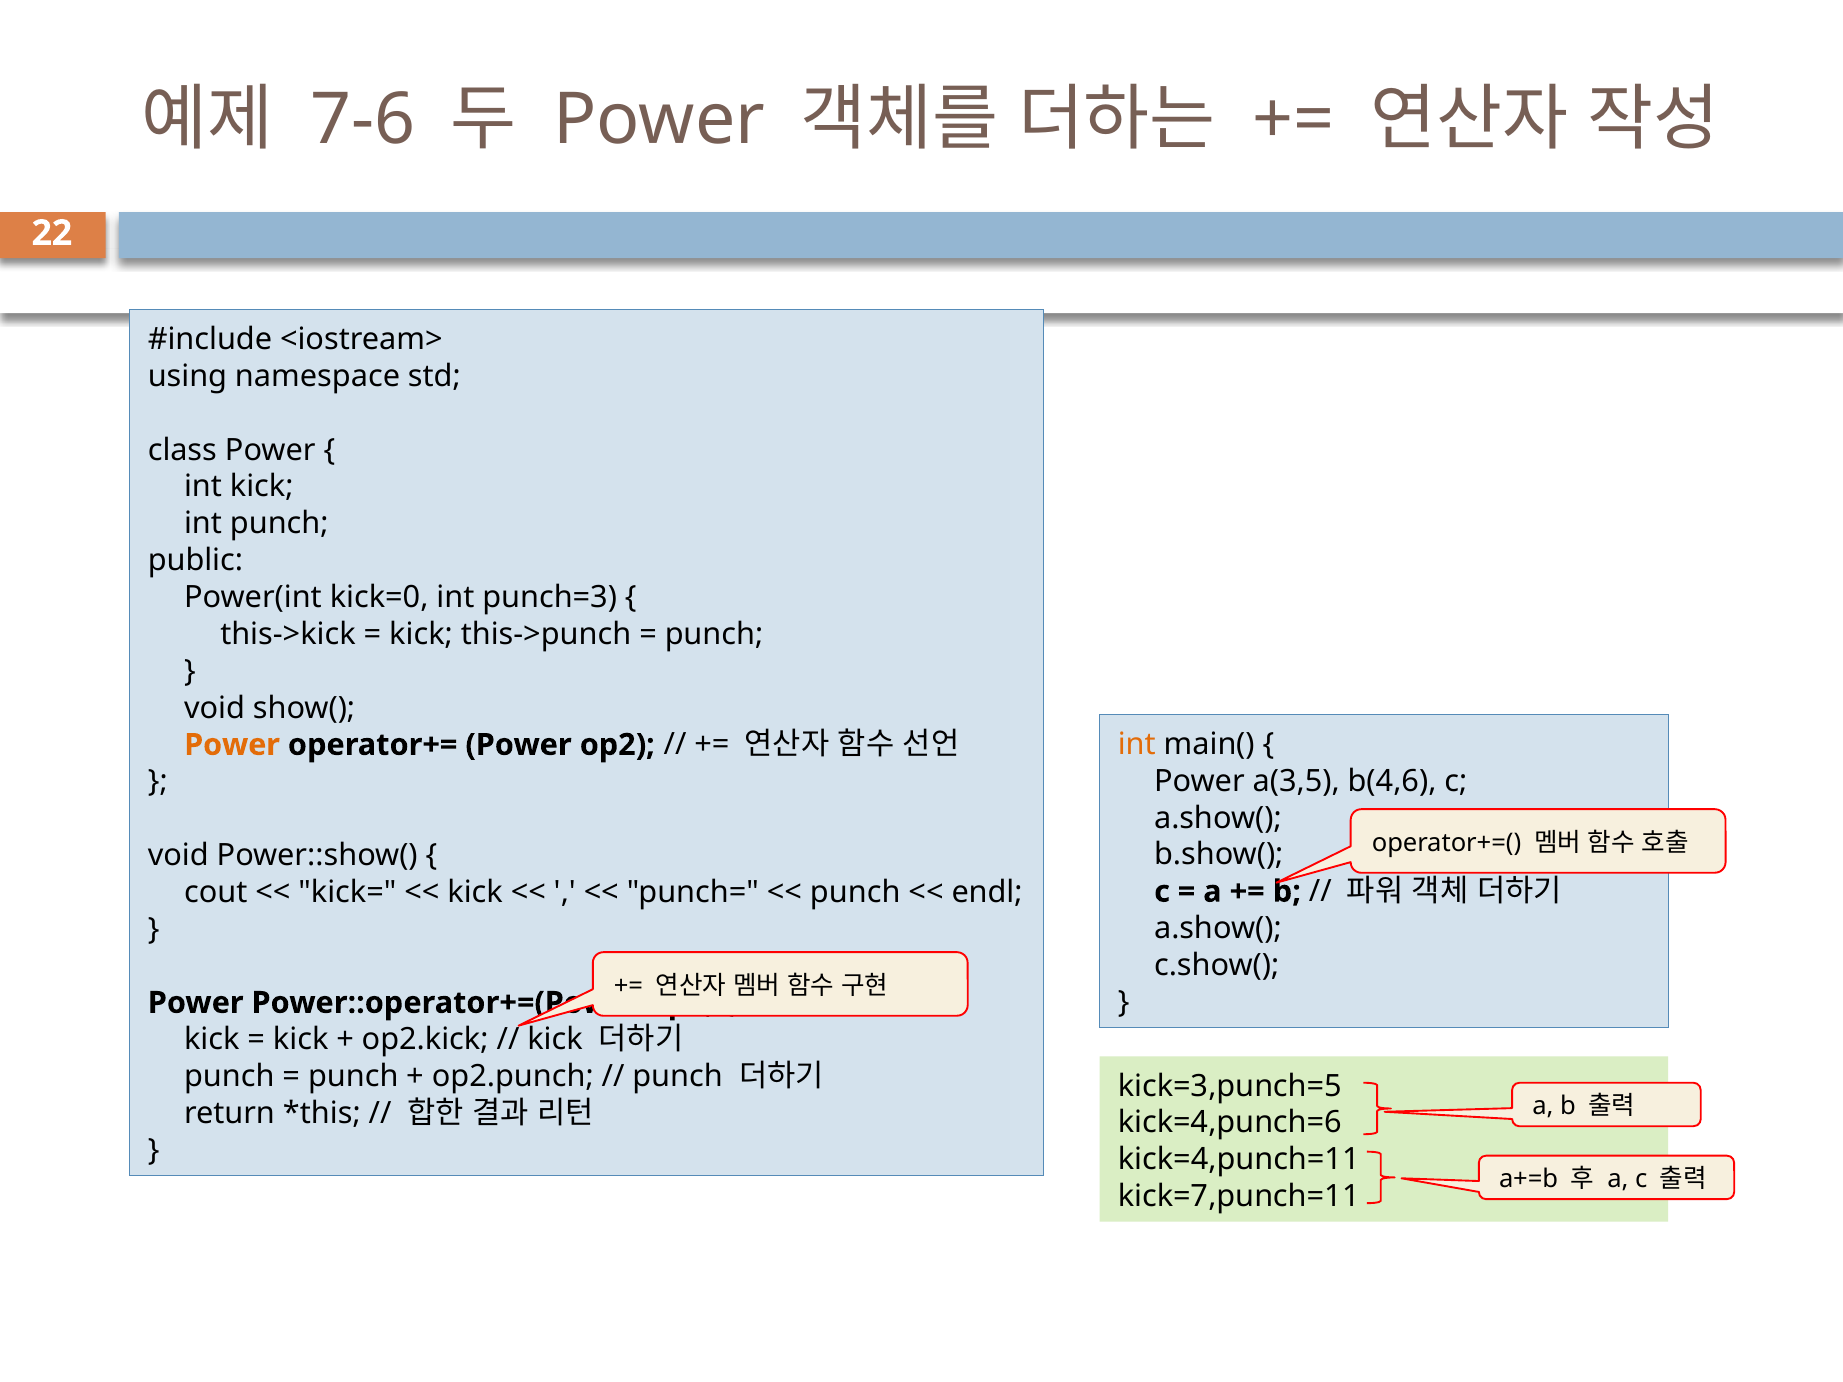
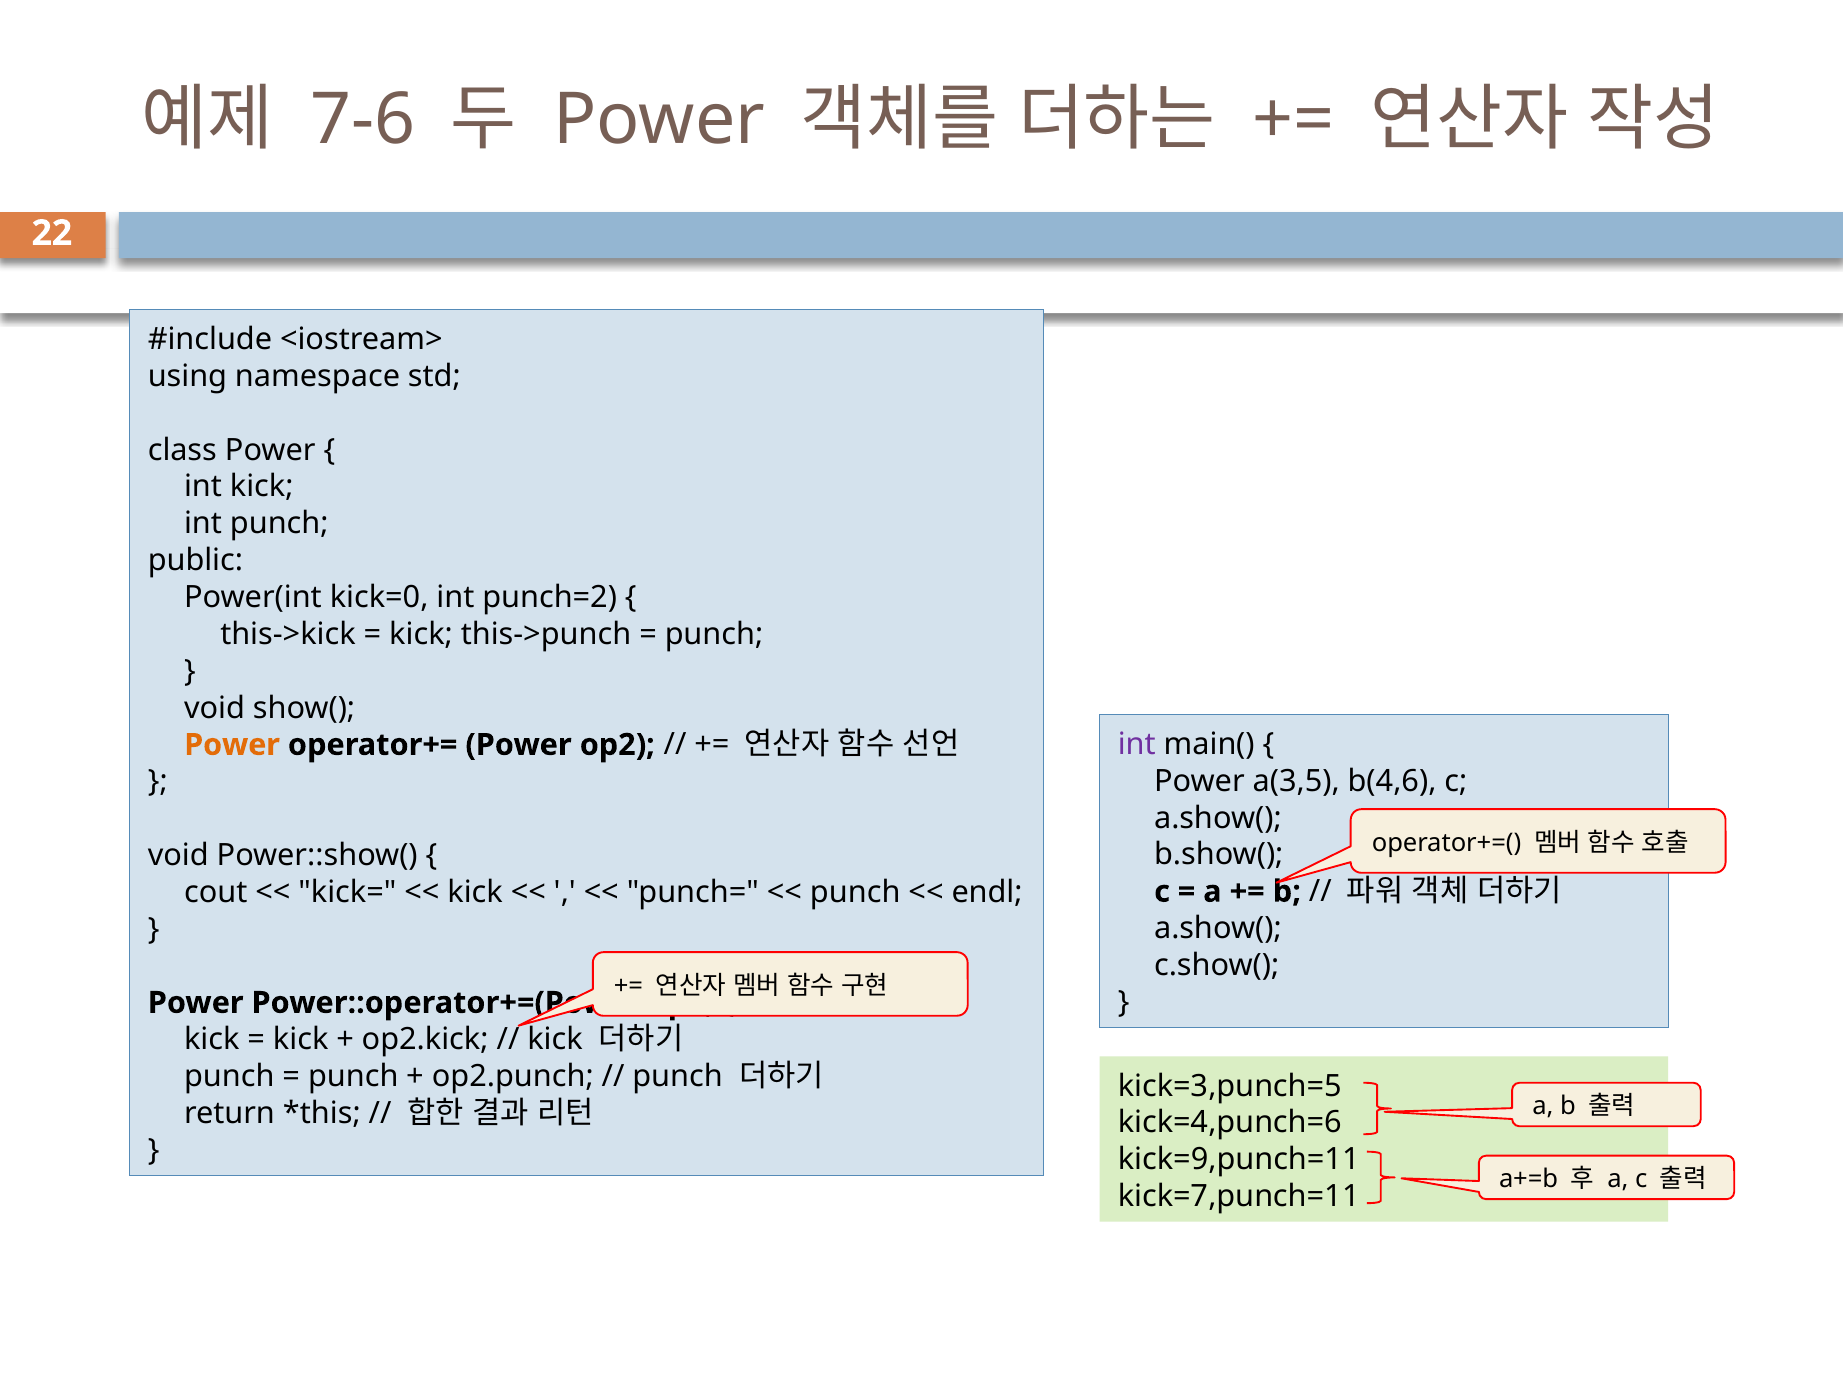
punch=3: punch=3 -> punch=2
int at (1137, 744) colour: orange -> purple
kick=4,punch=11: kick=4,punch=11 -> kick=9,punch=11
